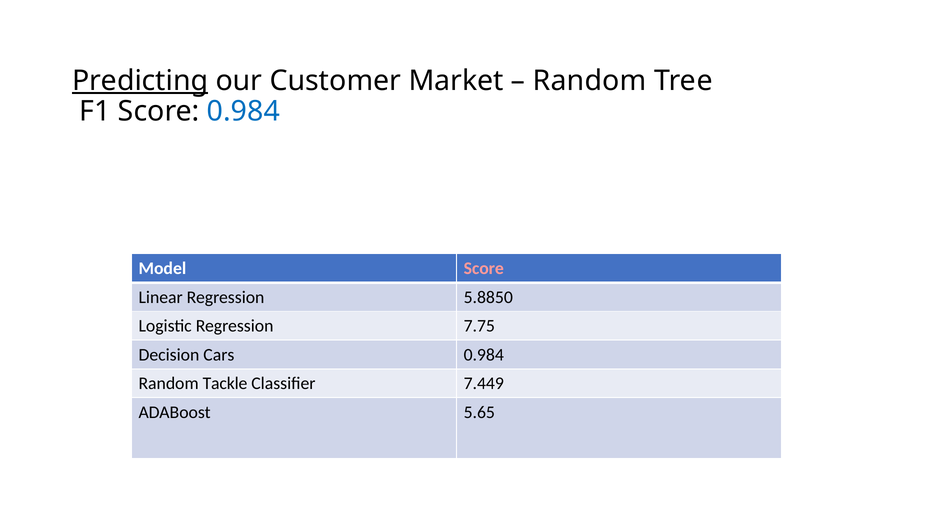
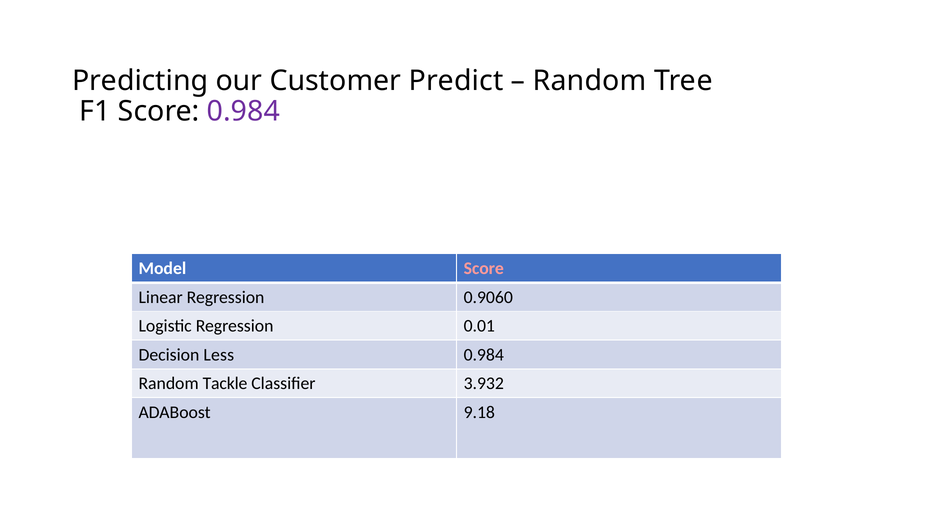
Predicting underline: present -> none
Market: Market -> Predict
0.984 at (243, 111) colour: blue -> purple
5.8850: 5.8850 -> 0.9060
7.75: 7.75 -> 0.01
Cars: Cars -> Less
7.449: 7.449 -> 3.932
5.65: 5.65 -> 9.18
